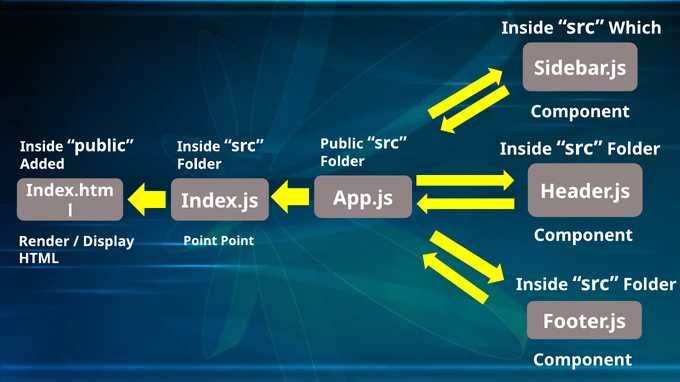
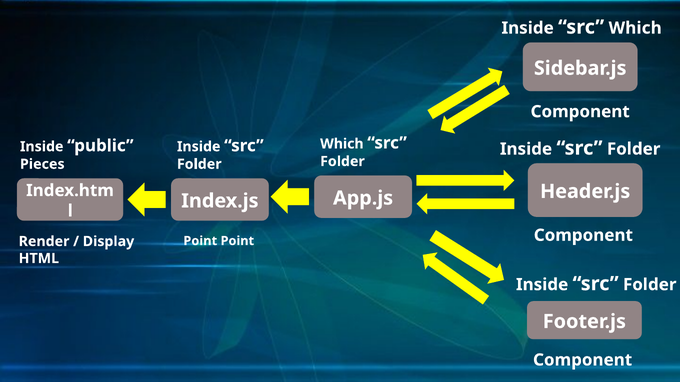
Public at (342, 144): Public -> Which
Added: Added -> Pieces
